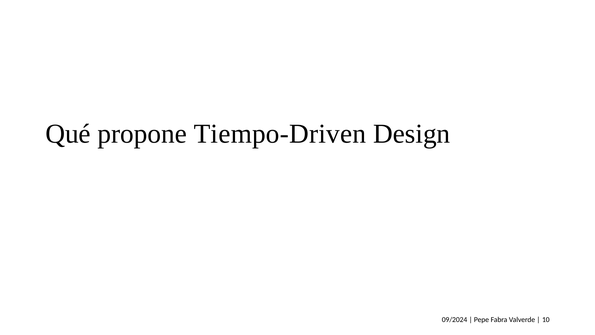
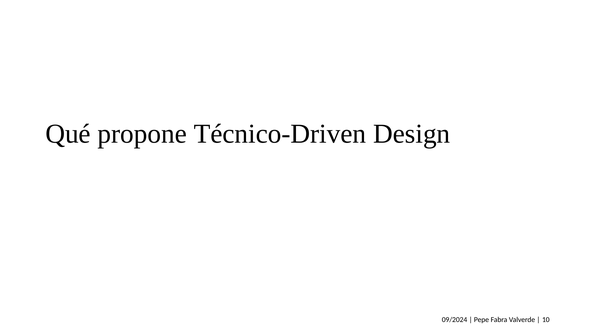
Tiempo-Driven: Tiempo-Driven -> Técnico-Driven
